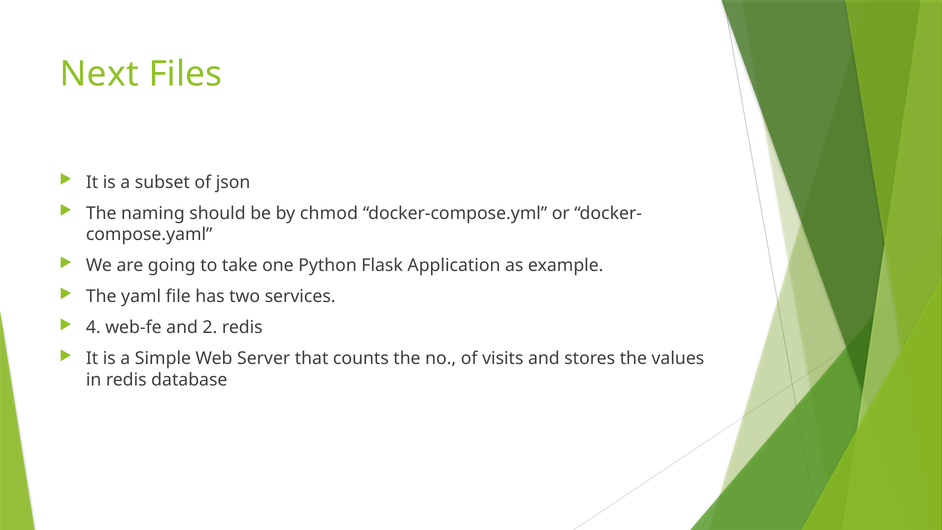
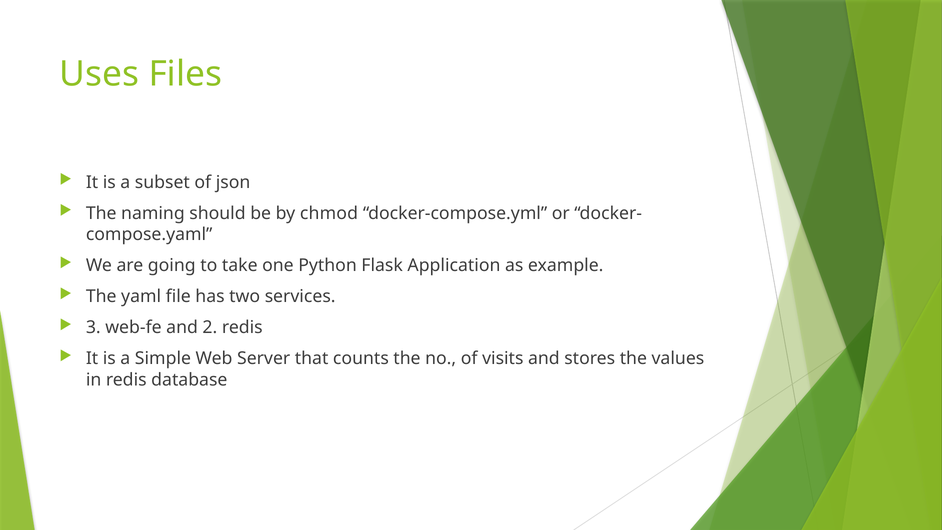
Next: Next -> Uses
4: 4 -> 3
